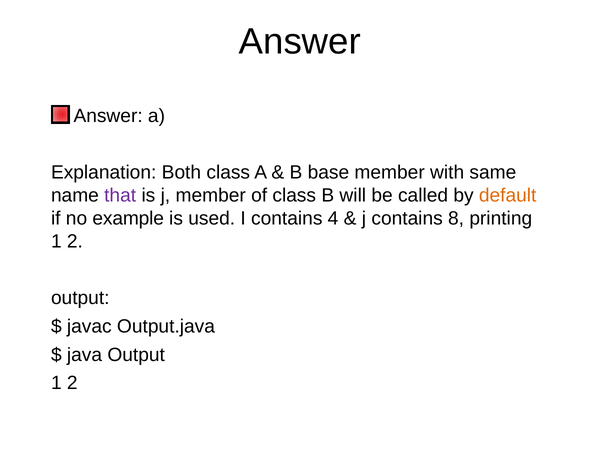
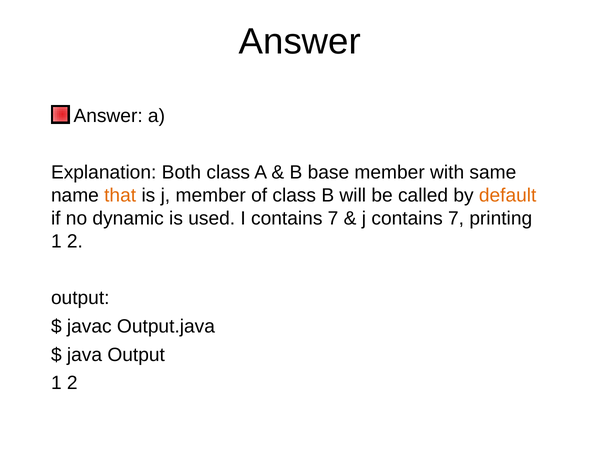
that colour: purple -> orange
example: example -> dynamic
I contains 4: 4 -> 7
j contains 8: 8 -> 7
